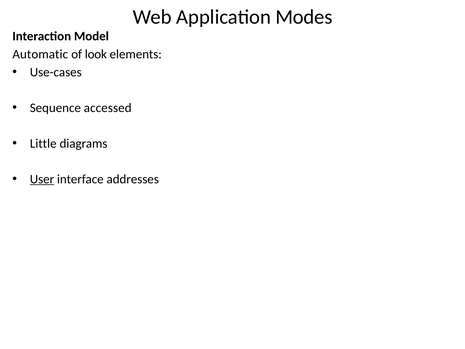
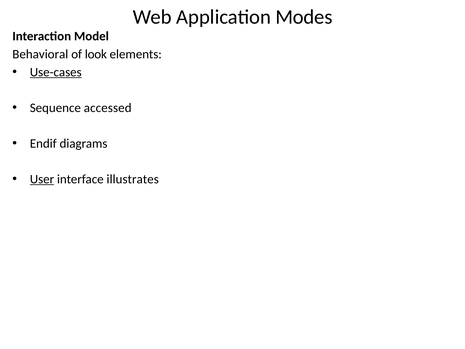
Automatic: Automatic -> Behavioral
Use-cases underline: none -> present
Little: Little -> Endif
addresses: addresses -> illustrates
